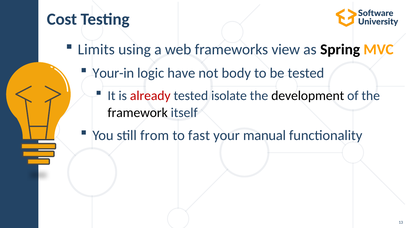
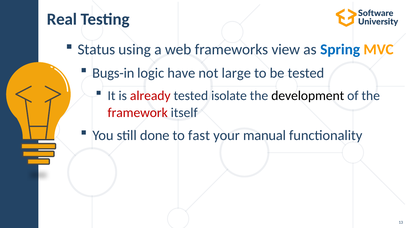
Cost: Cost -> Real
Limits: Limits -> Status
Spring colour: black -> blue
Your-in: Your-in -> Bugs-in
body: body -> large
framework colour: black -> red
from: from -> done
